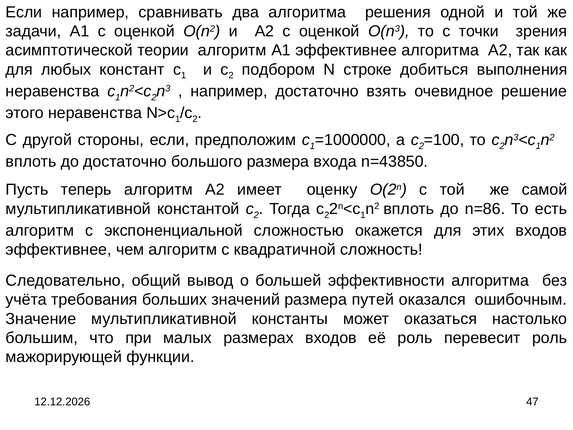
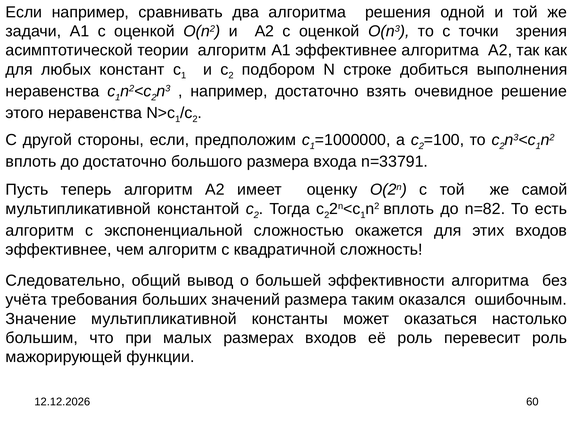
n=43850: n=43850 -> n=33791
n=86: n=86 -> n=82
путей: путей -> таким
47: 47 -> 60
